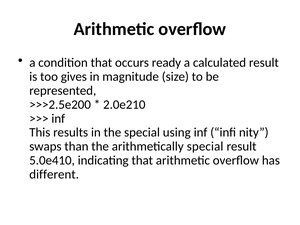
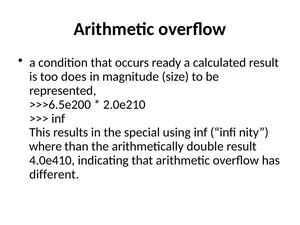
gives: gives -> does
>>>2.5e200: >>>2.5e200 -> >>>6.5e200
swaps: swaps -> where
arithmetically special: special -> double
5.0e410: 5.0e410 -> 4.0e410
